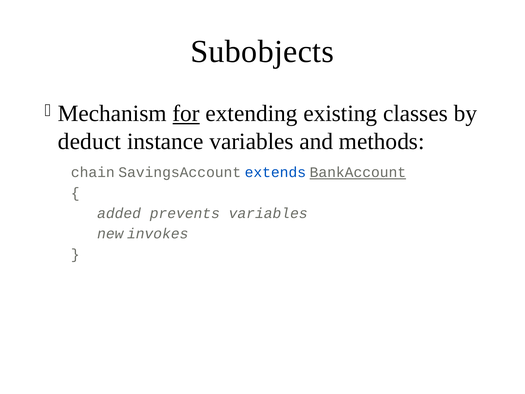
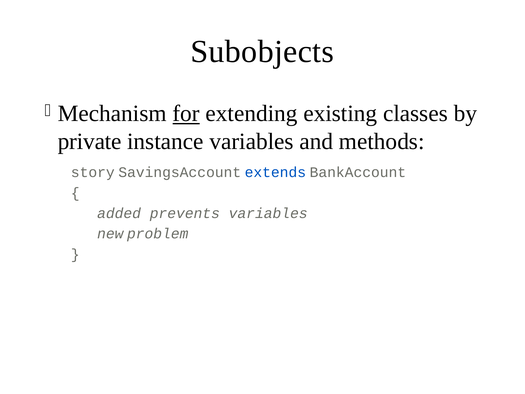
deduct: deduct -> private
chain: chain -> story
BankAccount underline: present -> none
invokes: invokes -> problem
